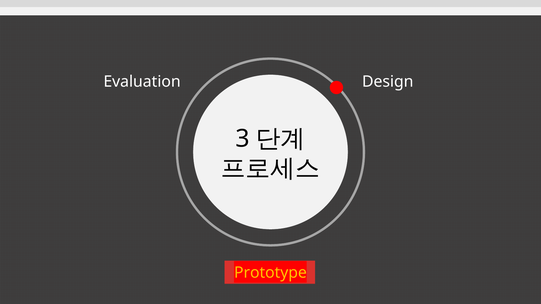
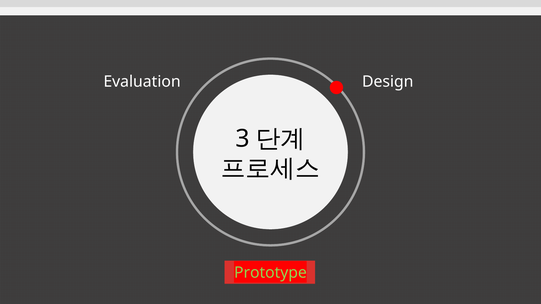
Prototype colour: yellow -> light green
